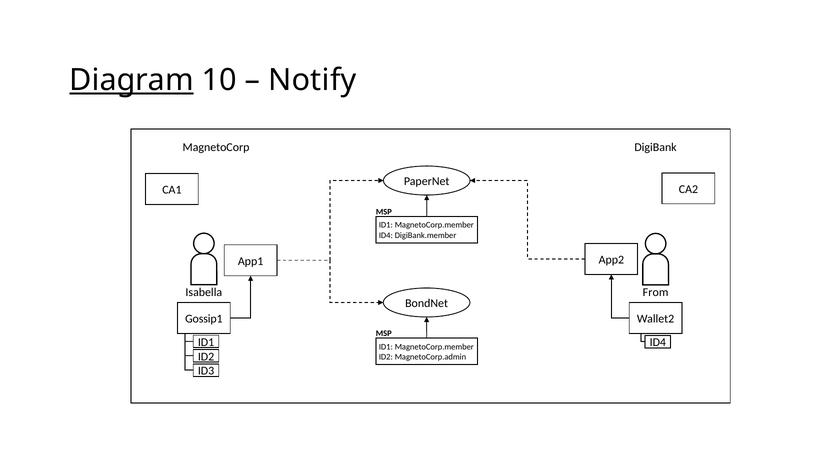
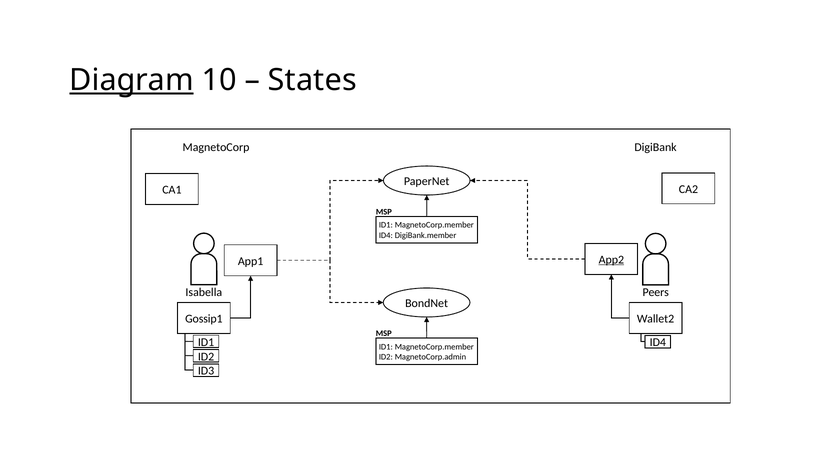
Notify: Notify -> States
App2 underline: none -> present
From: From -> Peers
